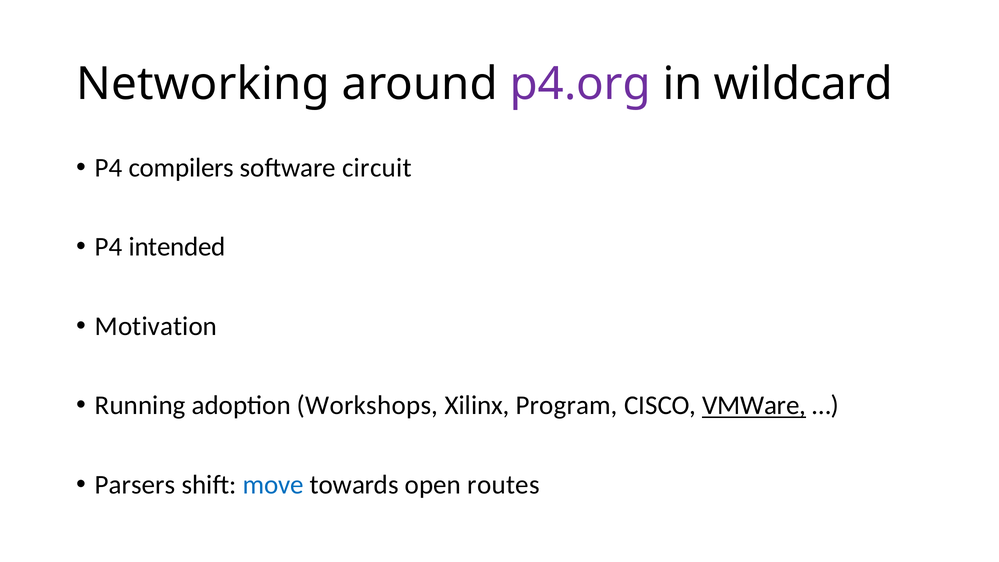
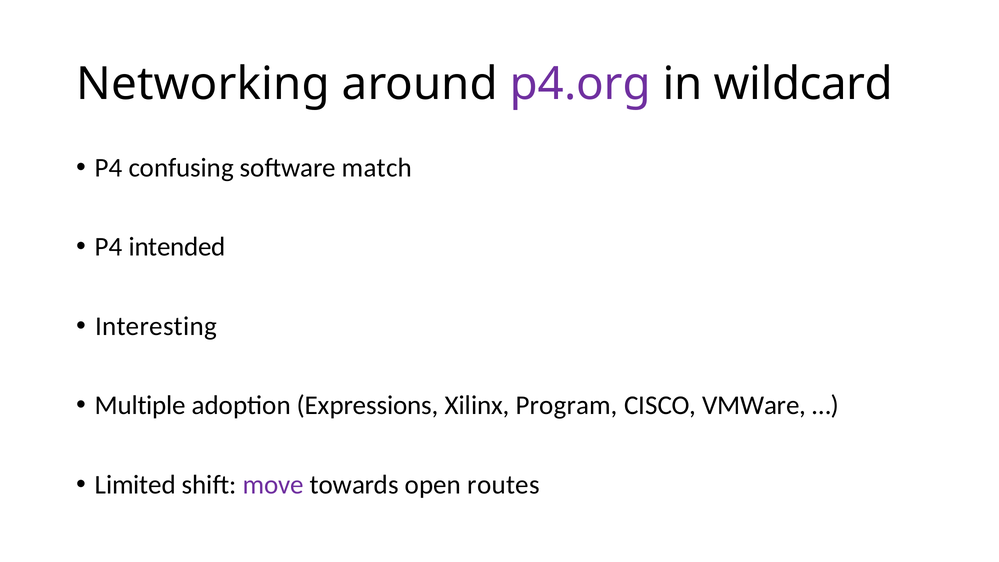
compilers: compilers -> confusing
circuit: circuit -> match
Motivation: Motivation -> Interesting
Running: Running -> Multiple
Workshops: Workshops -> Expressions
VMWare underline: present -> none
Parsers: Parsers -> Limited
move colour: blue -> purple
